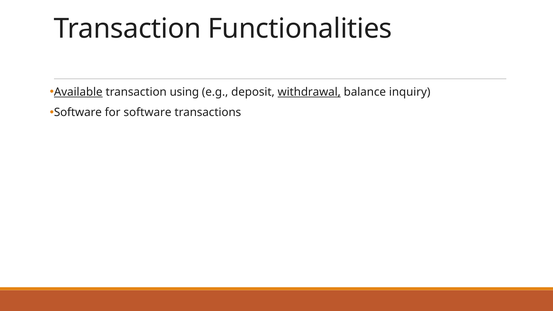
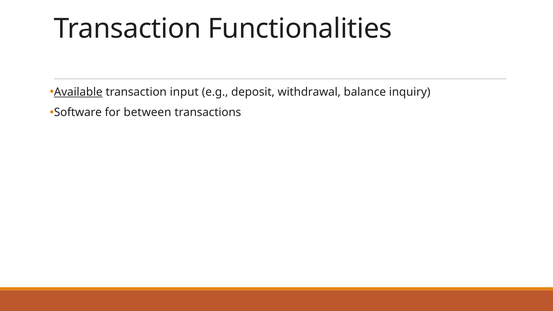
using: using -> input
withdrawal underline: present -> none
for software: software -> between
